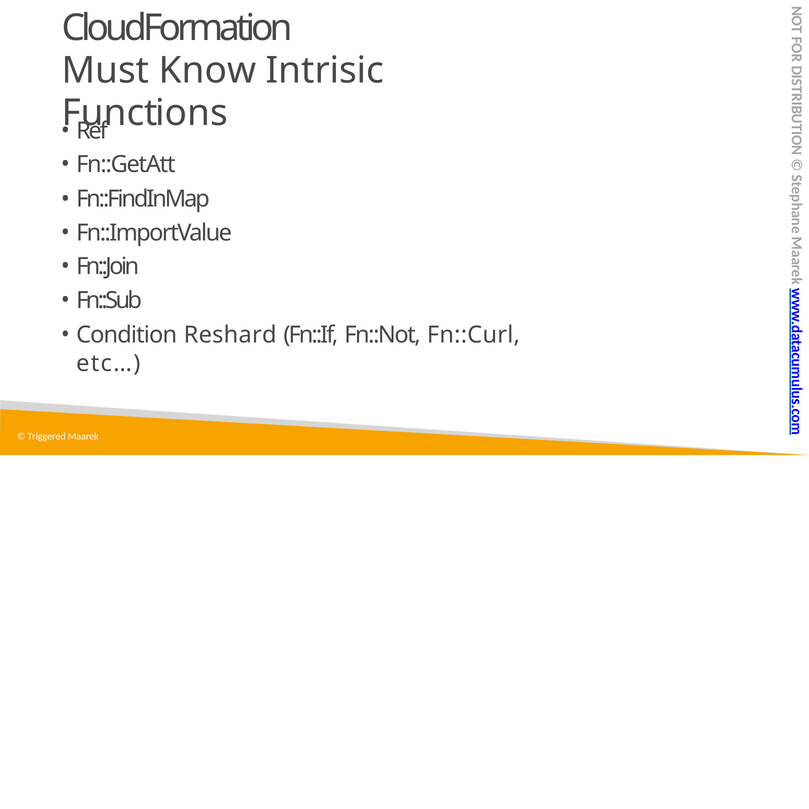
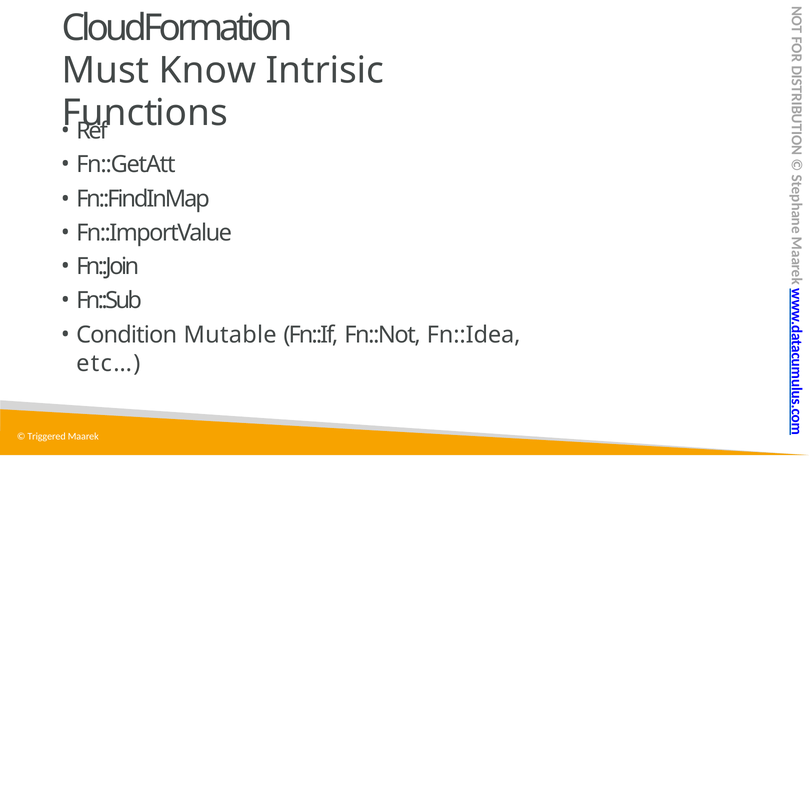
Reshard: Reshard -> Mutable
Fn::Curl: Fn::Curl -> Fn::Idea
